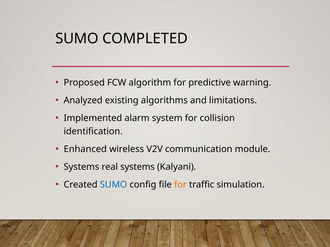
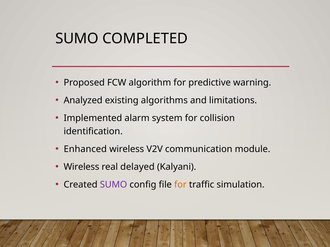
Systems at (81, 167): Systems -> Wireless
real systems: systems -> delayed
SUMO at (114, 185) colour: blue -> purple
